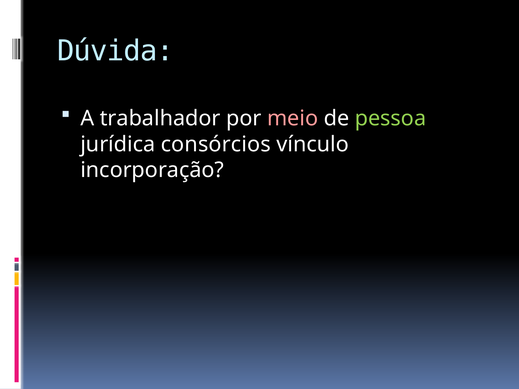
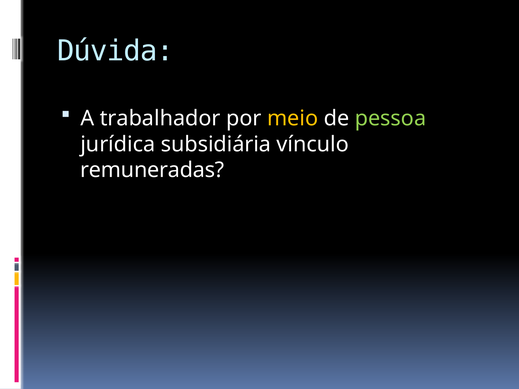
meio colour: pink -> yellow
consórcios: consórcios -> subsidiária
incorporação: incorporação -> remuneradas
